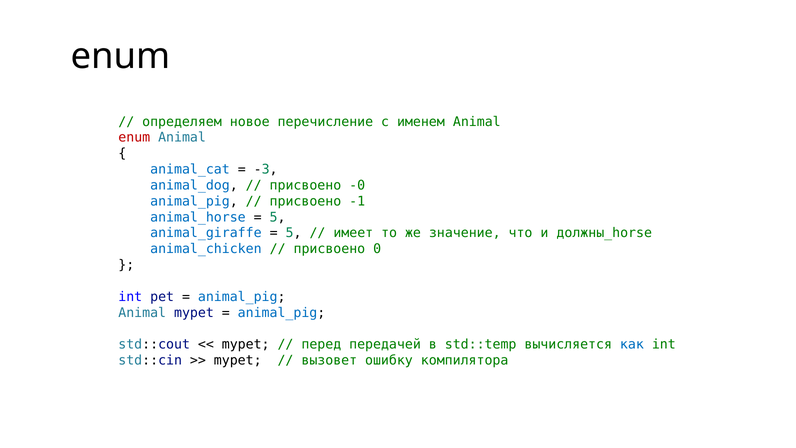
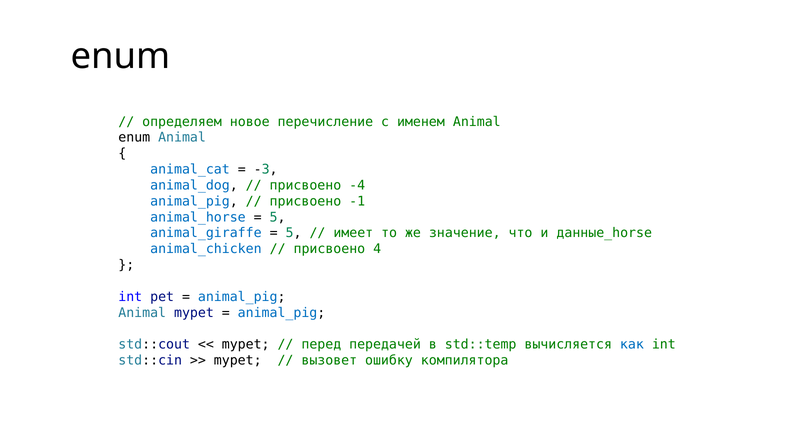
enum at (134, 137) colour: red -> black
-0: -0 -> -4
должны_horse: должны_horse -> данные_horse
0: 0 -> 4
